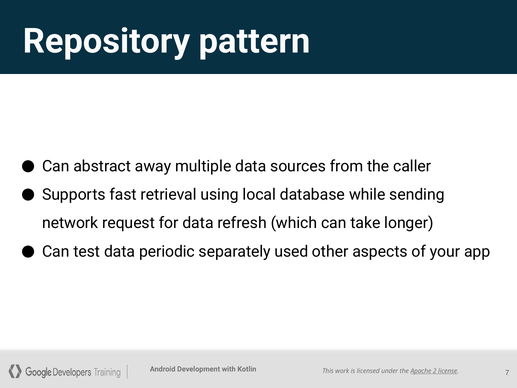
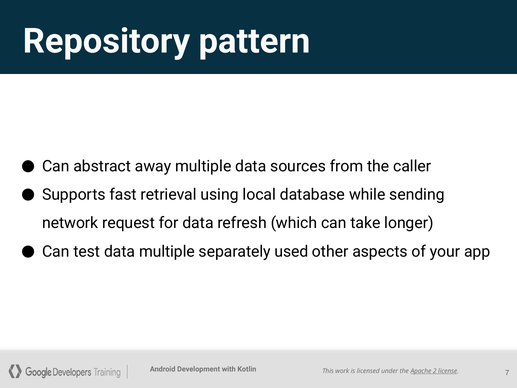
data periodic: periodic -> multiple
